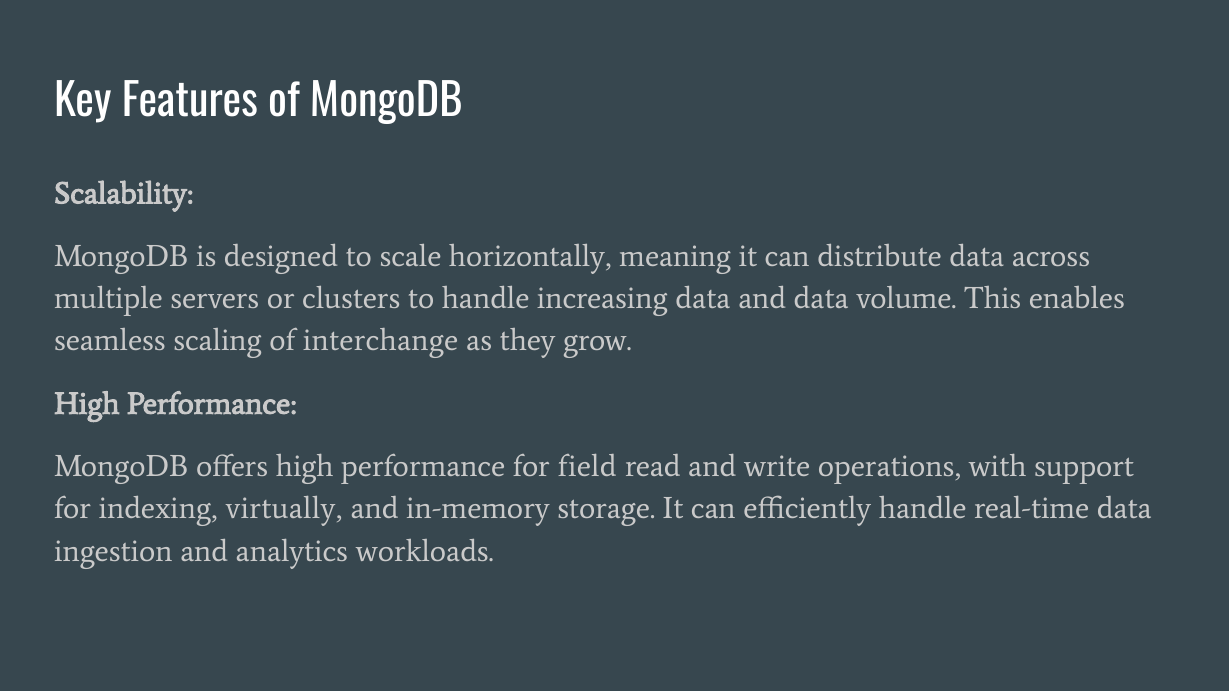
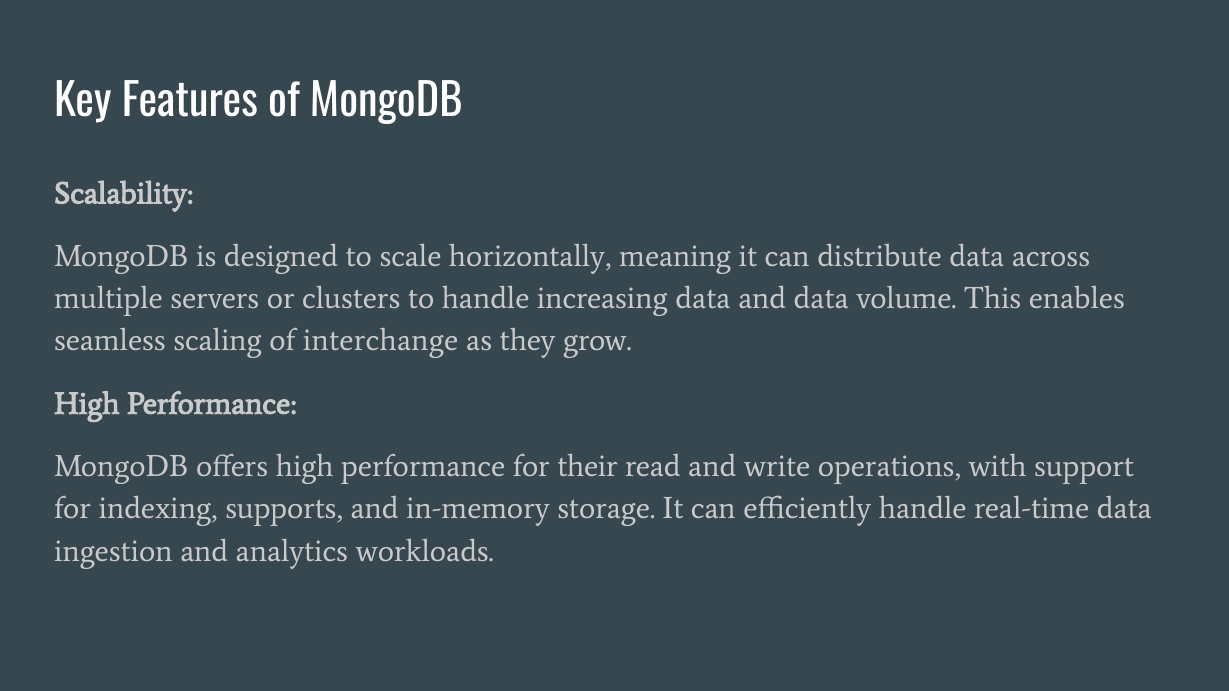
field: field -> their
virtually: virtually -> supports
